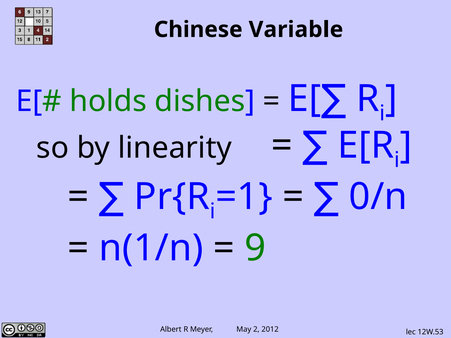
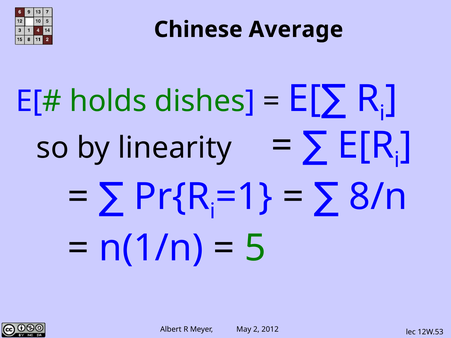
Variable: Variable -> Average
0/n: 0/n -> 8/n
9: 9 -> 5
